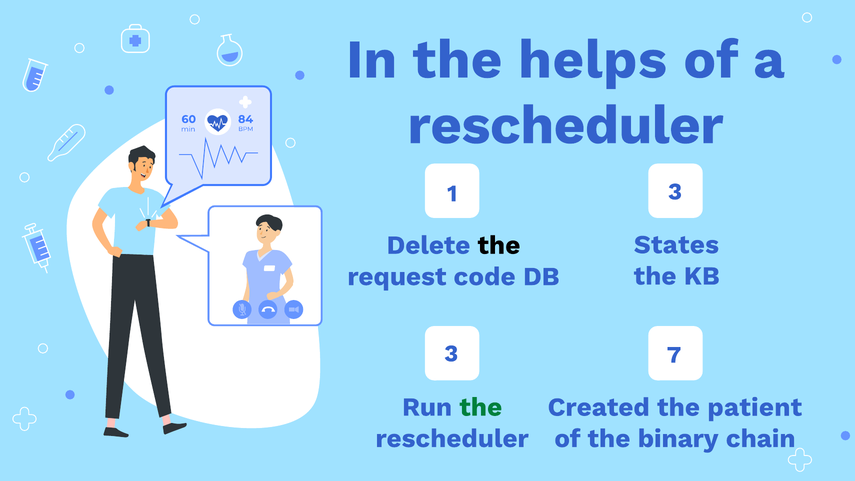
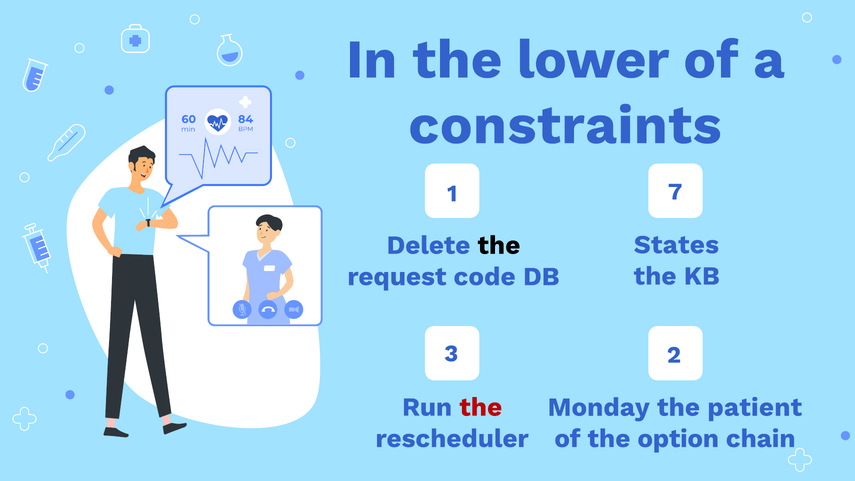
helps: helps -> lower
rescheduler at (566, 125): rescheduler -> constraints
1 3: 3 -> 7
7: 7 -> 2
the at (481, 407) colour: green -> red
Created: Created -> Monday
binary: binary -> option
